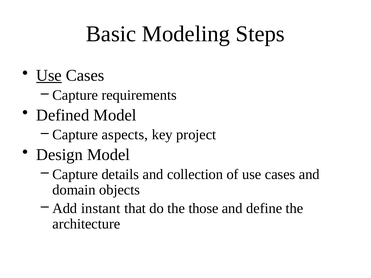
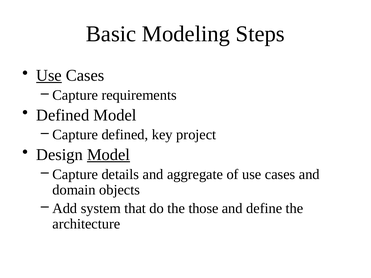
Capture aspects: aspects -> defined
Model at (109, 155) underline: none -> present
collection: collection -> aggregate
instant: instant -> system
